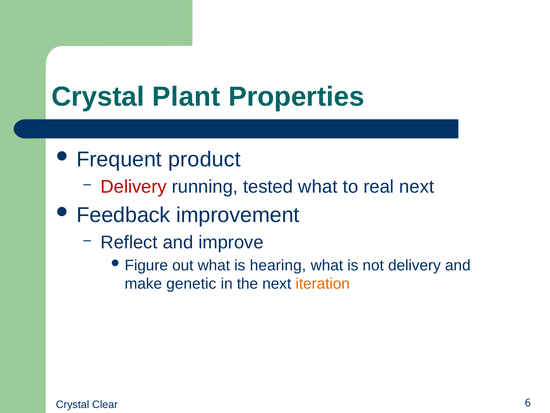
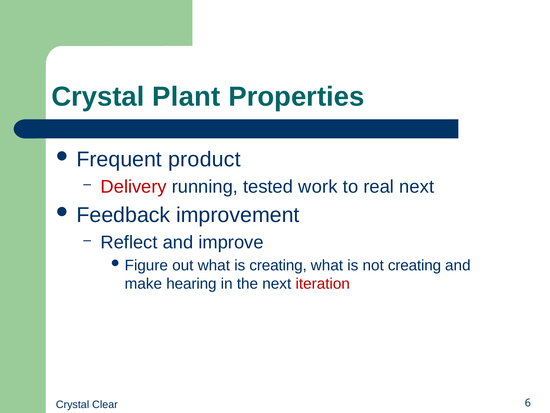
tested what: what -> work
is hearing: hearing -> creating
not delivery: delivery -> creating
genetic: genetic -> hearing
iteration colour: orange -> red
